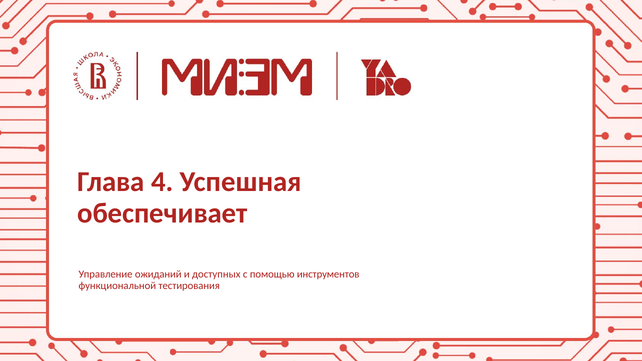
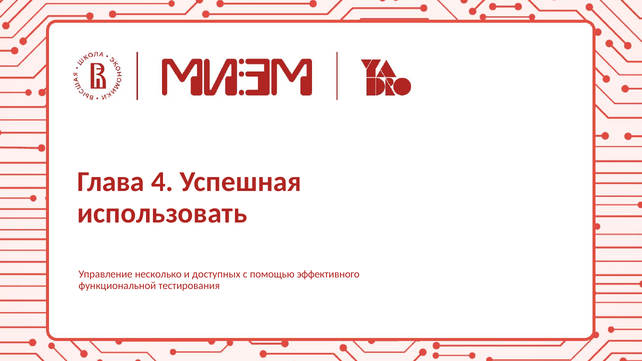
обеспечивает: обеспечивает -> использовать
ожиданий: ожиданий -> несколько
инструментов: инструментов -> эффективного
